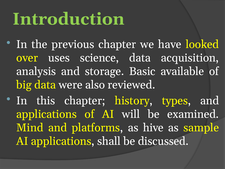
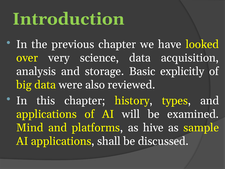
uses: uses -> very
available: available -> explicitly
